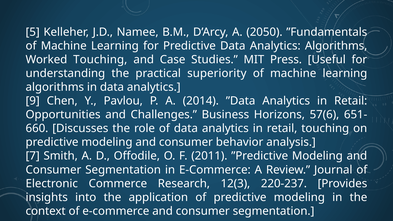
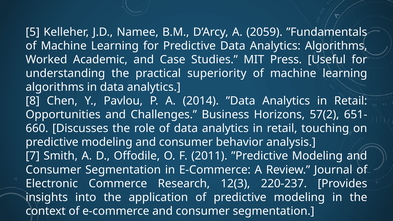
2050: 2050 -> 2059
Worked Touching: Touching -> Academic
9: 9 -> 8
57(6: 57(6 -> 57(2
